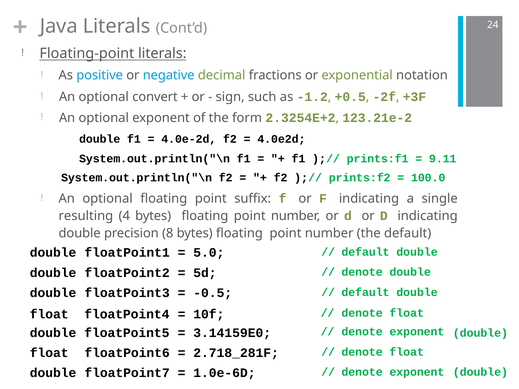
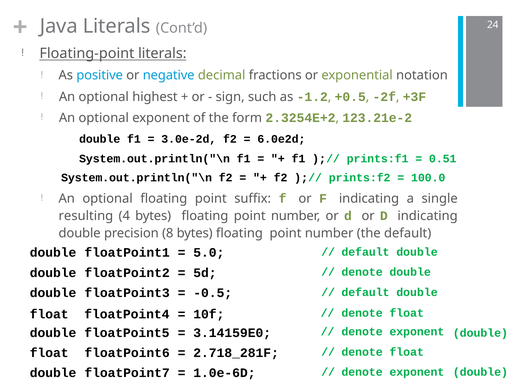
convert: convert -> highest
4.0e-2d: 4.0e-2d -> 3.0e-2d
4.0e2d: 4.0e2d -> 6.0e2d
9.11: 9.11 -> 0.51
